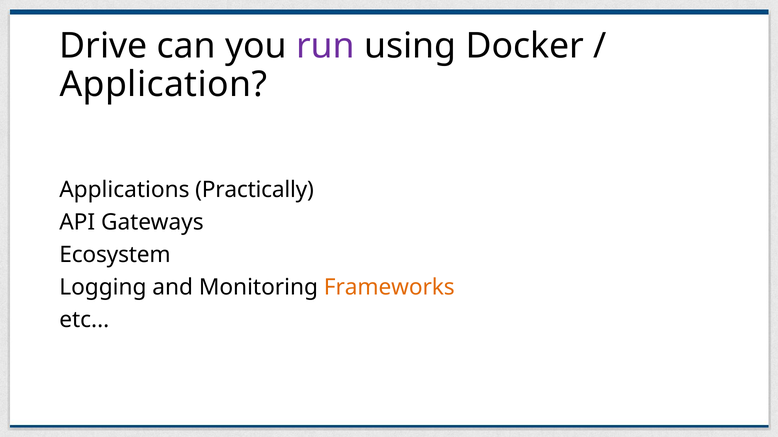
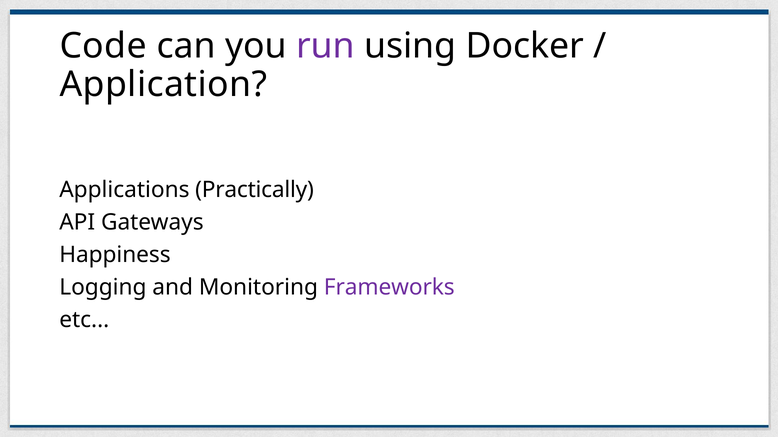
Drive: Drive -> Code
Ecosystem: Ecosystem -> Happiness
Frameworks colour: orange -> purple
